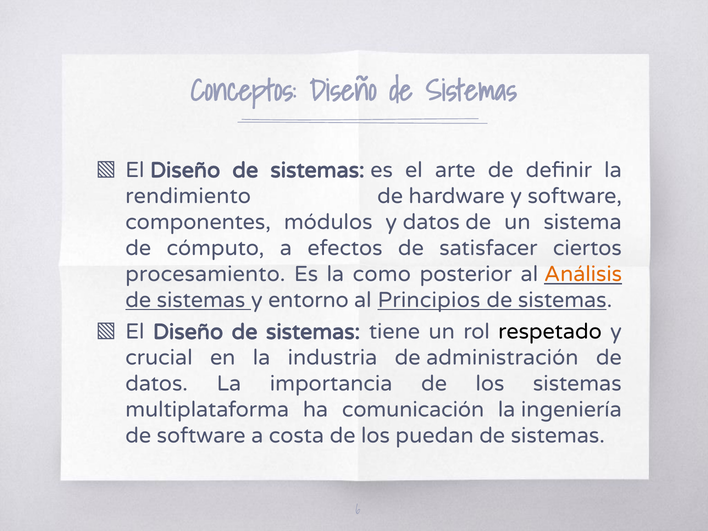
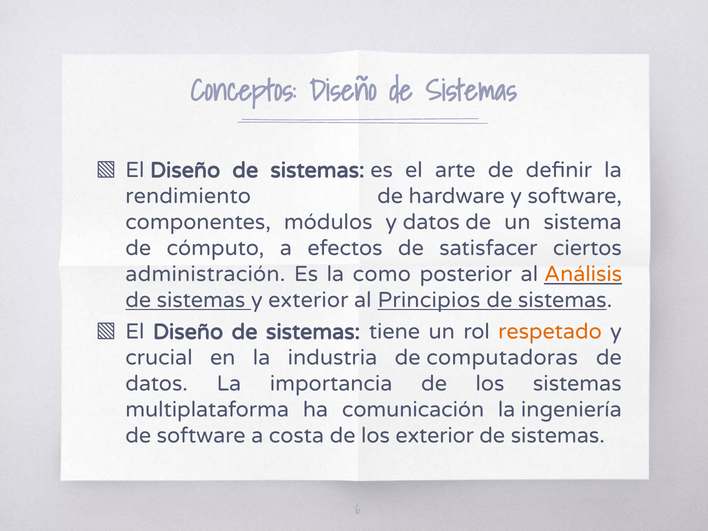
procesamiento: procesamiento -> administración
y entorno: entorno -> exterior
respetado colour: black -> orange
administración: administración -> computadoras
los puedan: puedan -> exterior
